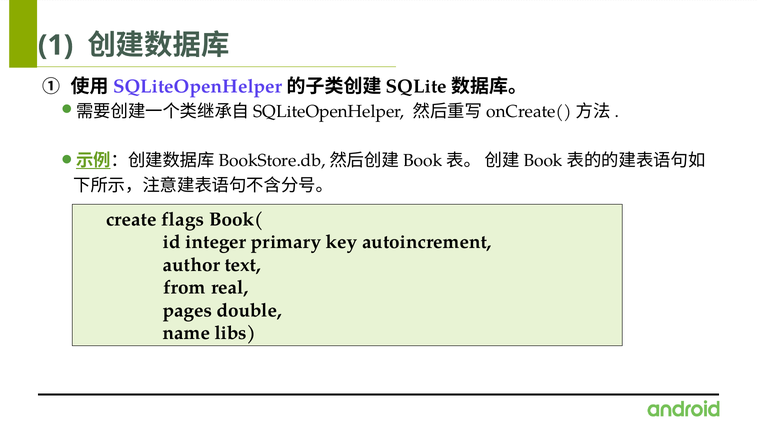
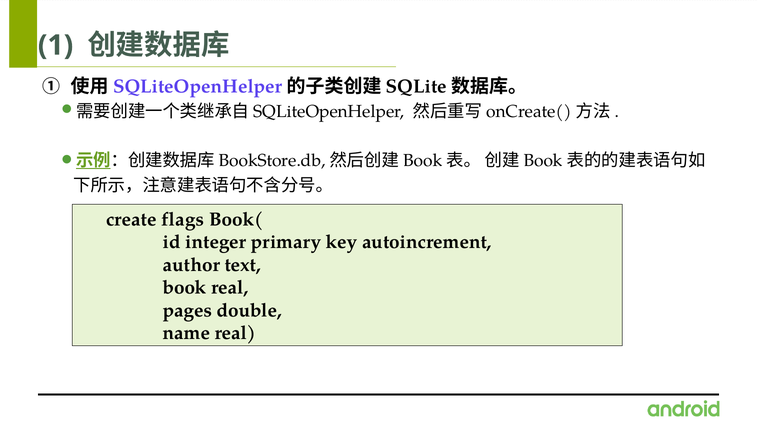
from at (184, 288): from -> book
name libs: libs -> real
